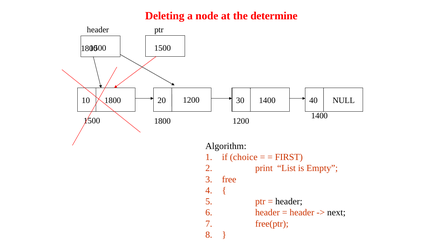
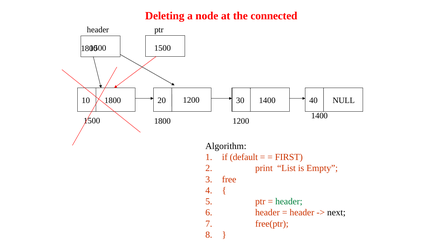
determine: determine -> connected
choice: choice -> default
header at (289, 202) colour: black -> green
